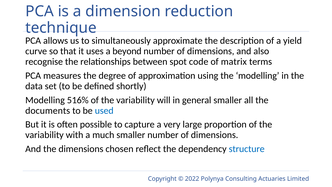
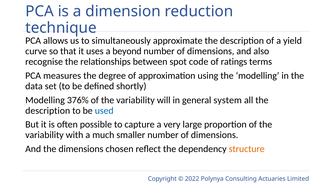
matrix: matrix -> ratings
516%: 516% -> 376%
general smaller: smaller -> system
documents at (48, 110): documents -> description
structure colour: blue -> orange
